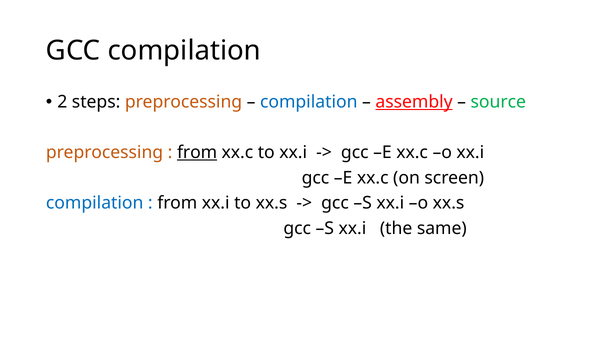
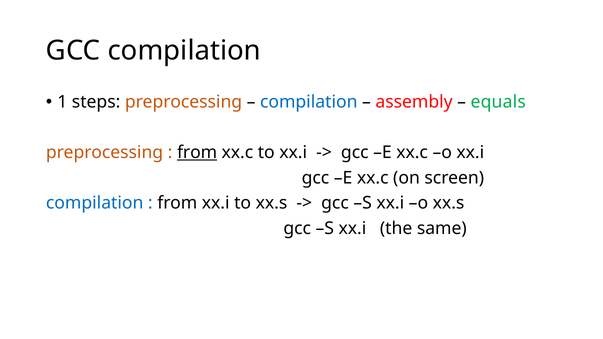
2: 2 -> 1
assembly underline: present -> none
source: source -> equals
